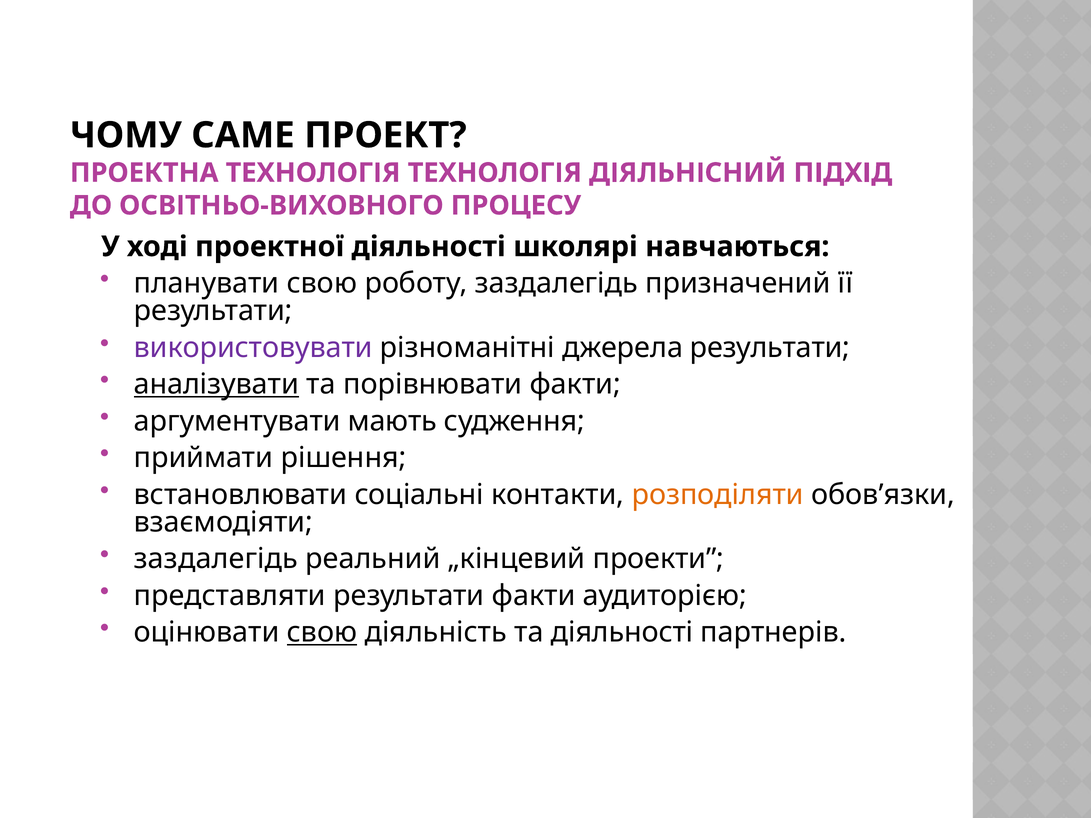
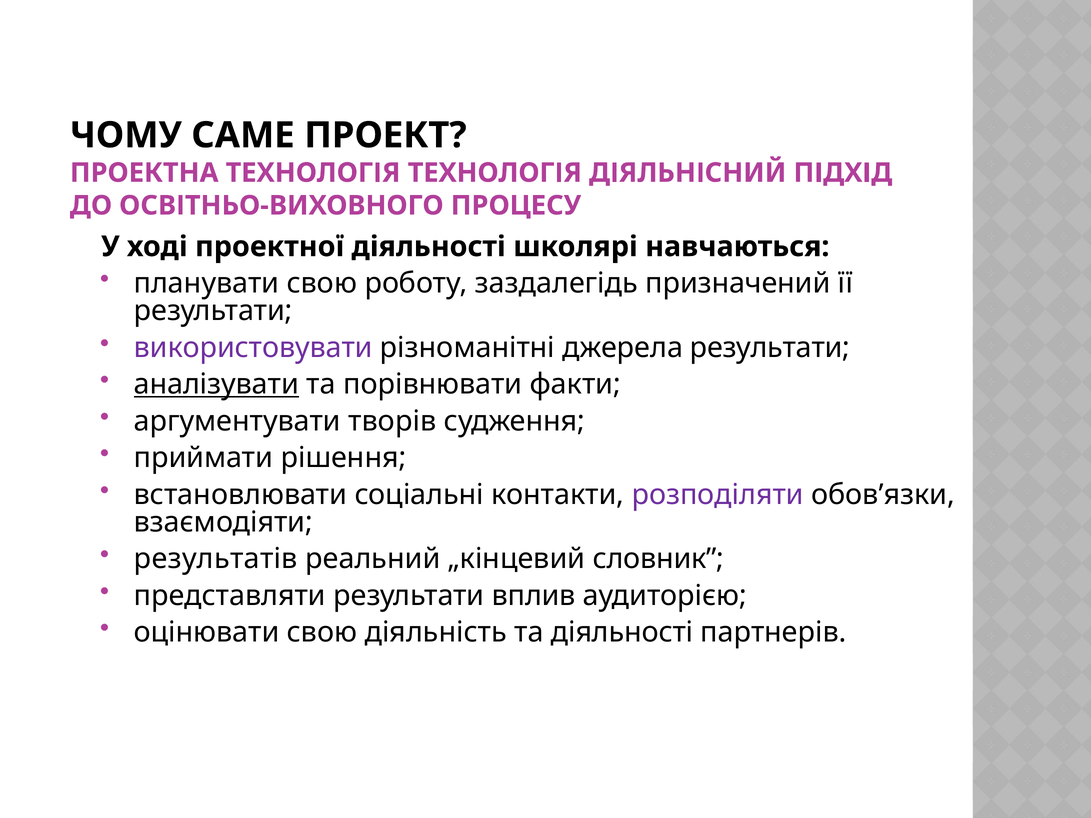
мають: мають -> творів
розподіляти colour: orange -> purple
заздалегідь at (216, 559): заздалегідь -> результатів
проекти: проекти -> словник
результати факти: факти -> вплив
свою at (322, 632) underline: present -> none
